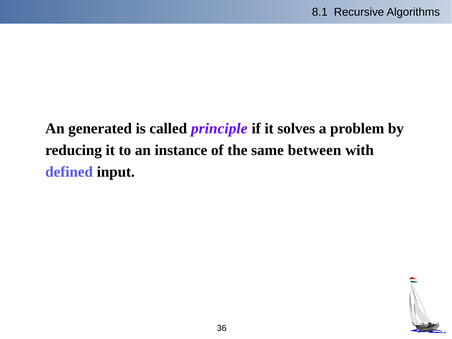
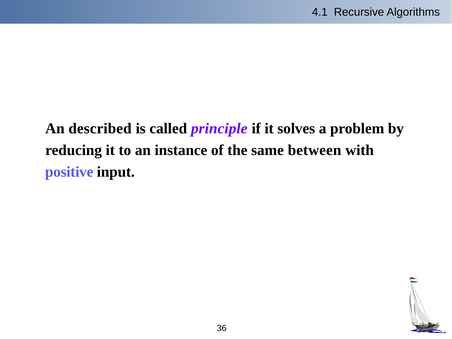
8.1: 8.1 -> 4.1
generated: generated -> described
defined: defined -> positive
